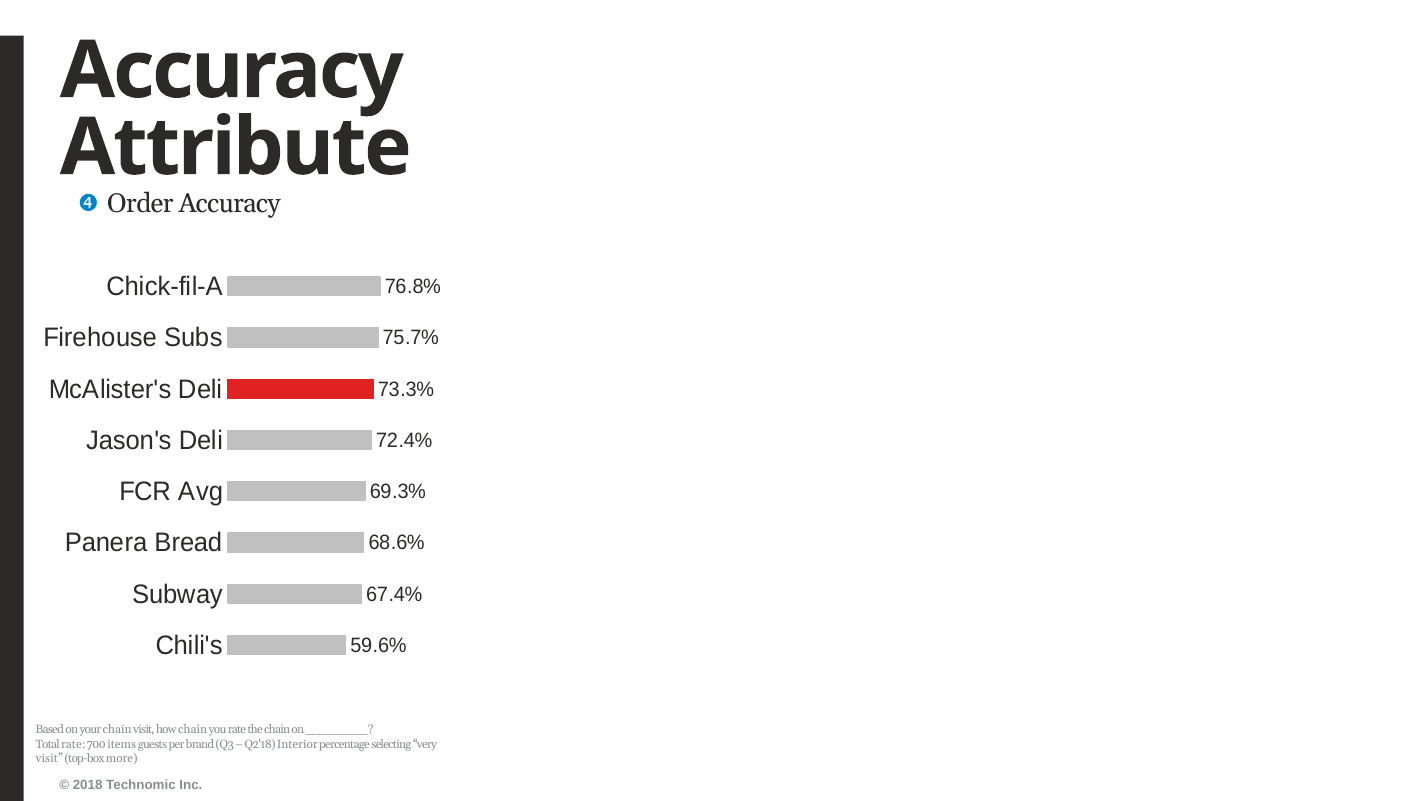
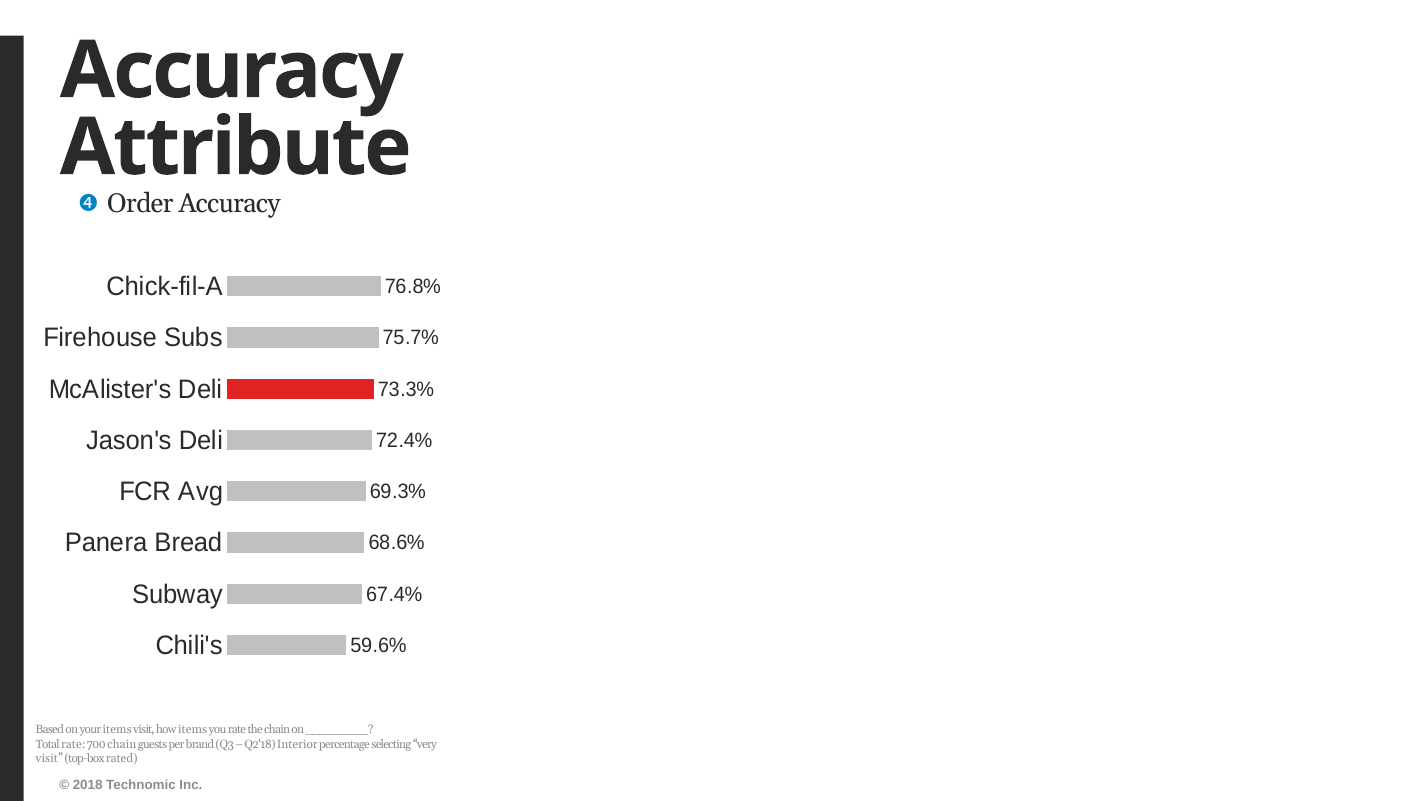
your chain: chain -> items
how chain: chain -> items
700 items: items -> chain
more: more -> rated
